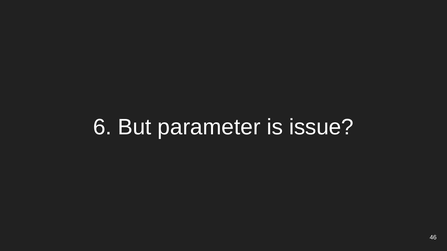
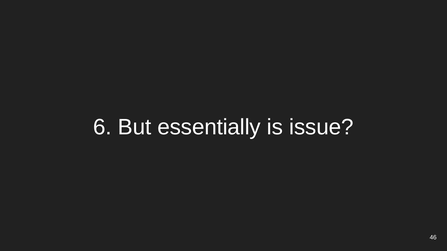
parameter: parameter -> essentially
